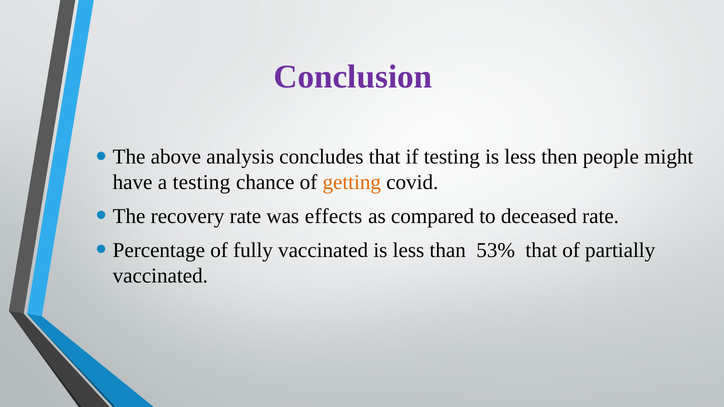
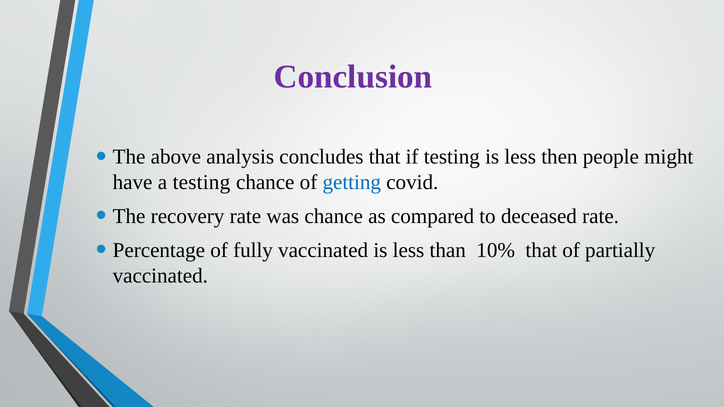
getting colour: orange -> blue
was effects: effects -> chance
53%: 53% -> 10%
